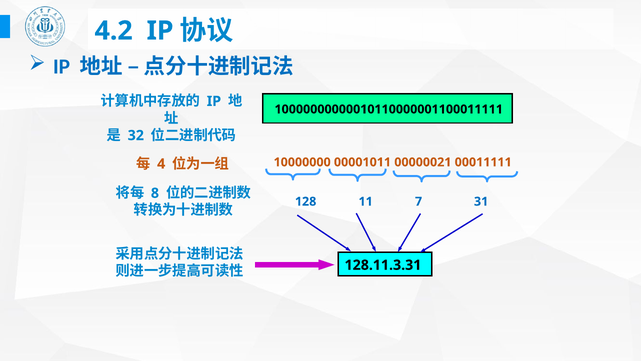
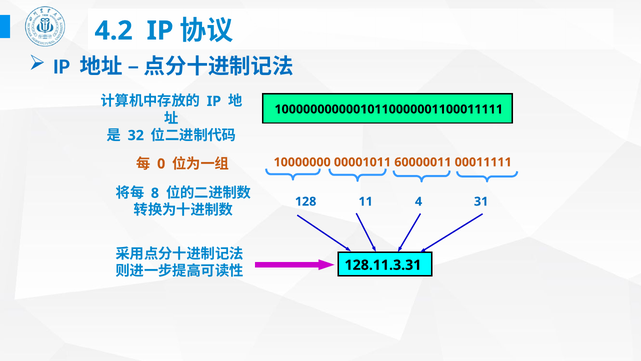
4: 4 -> 0
00000021: 00000021 -> 60000011
7: 7 -> 4
